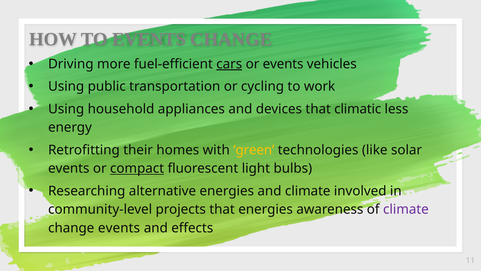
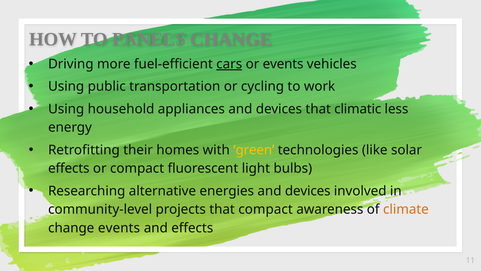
TO EVENTS: EVENTS -> PANELS
events at (69, 168): events -> effects
compact at (137, 168) underline: present -> none
energies and climate: climate -> devices
that energies: energies -> compact
climate at (406, 209) colour: purple -> orange
